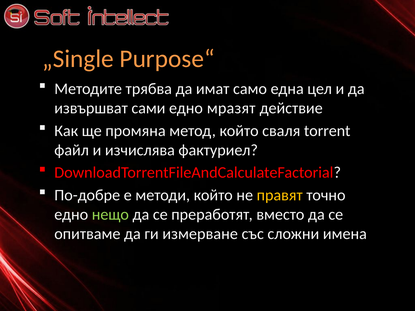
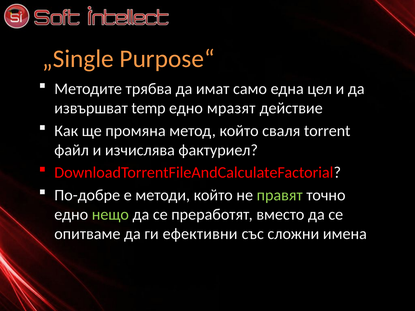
сами: сами -> temp
правят colour: yellow -> light green
измерване: измерване -> ефективни
